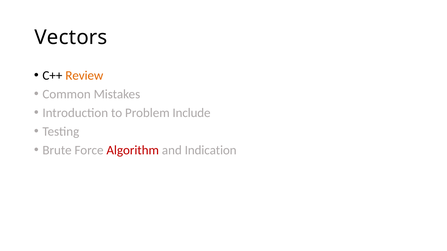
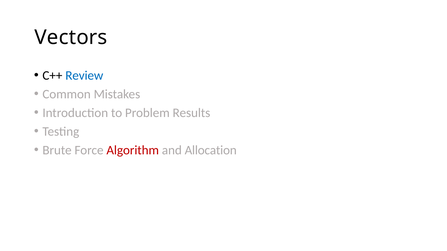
Review colour: orange -> blue
Include: Include -> Results
Indication: Indication -> Allocation
